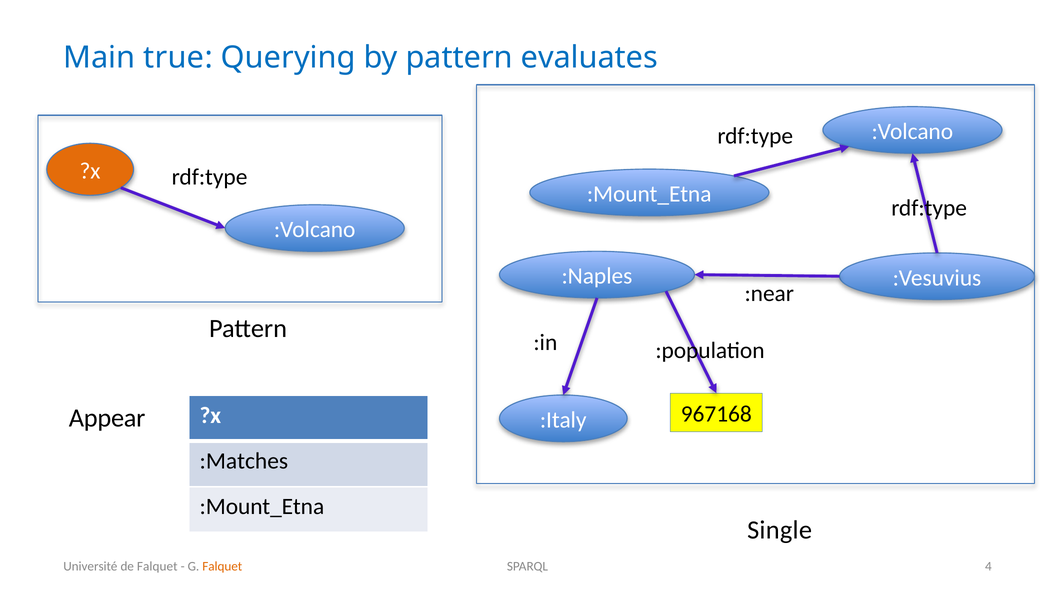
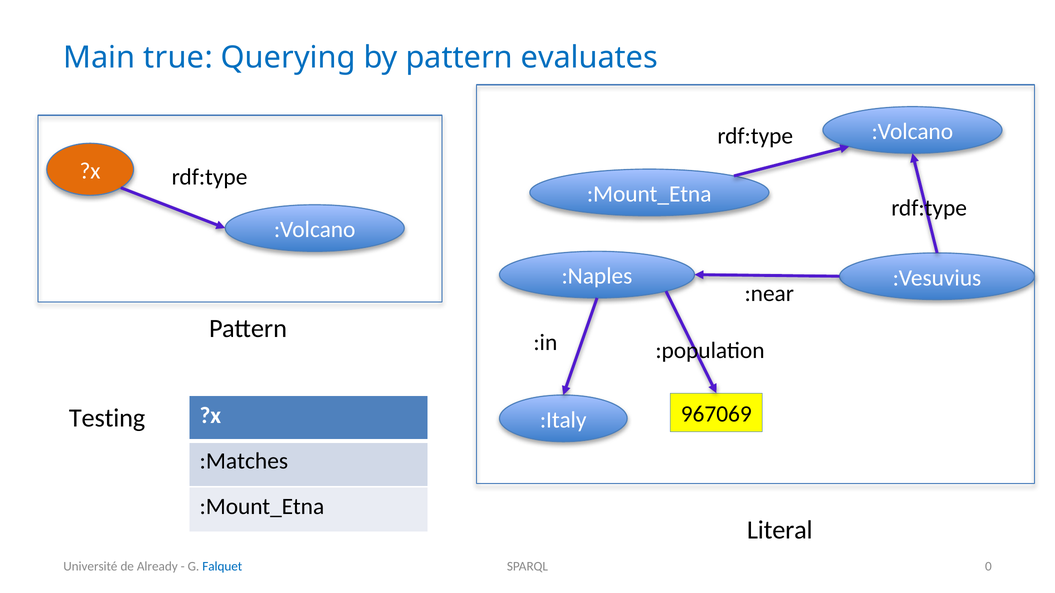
967168: 967168 -> 967069
Appear: Appear -> Testing
Single: Single -> Literal
de Falquet: Falquet -> Already
Falquet at (222, 567) colour: orange -> blue
4: 4 -> 0
